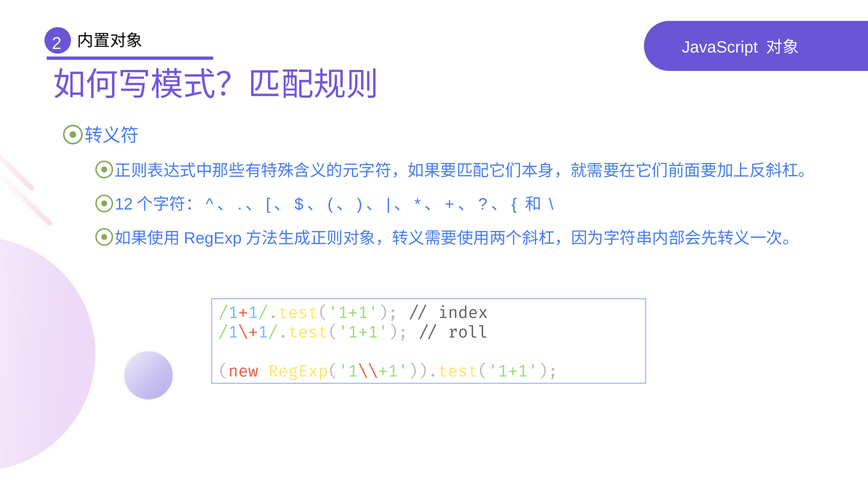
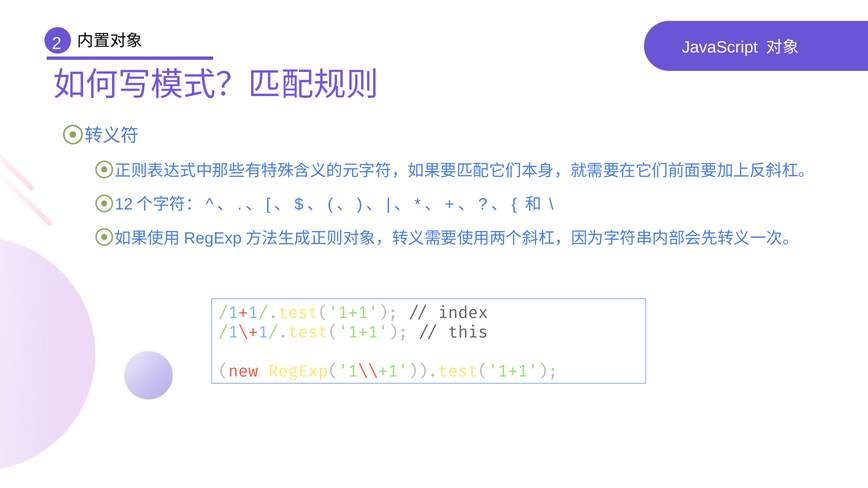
roll: roll -> this
